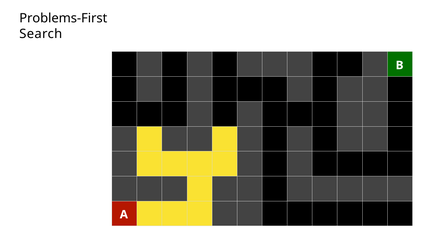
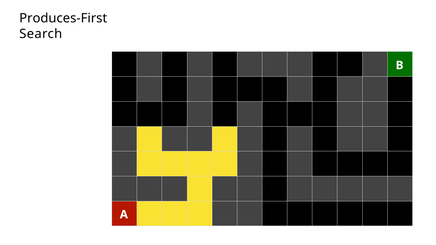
Problems-First: Problems-First -> Produces-First
